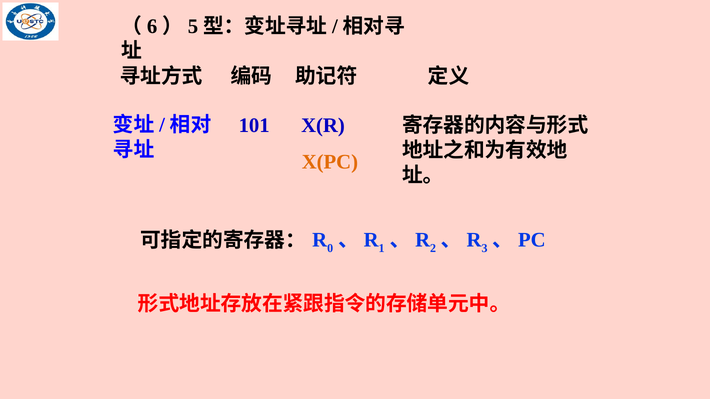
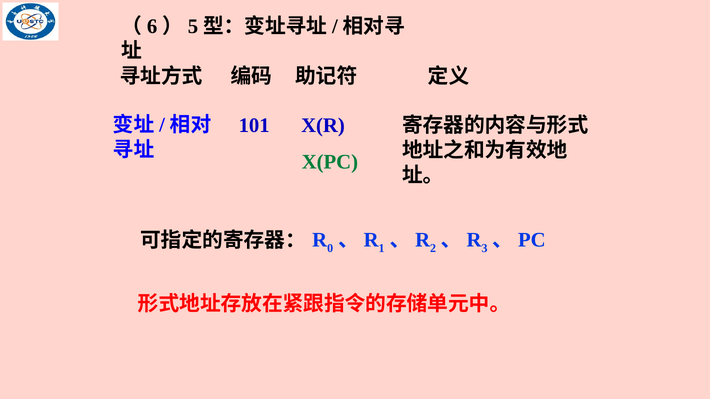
X(PC colour: orange -> green
